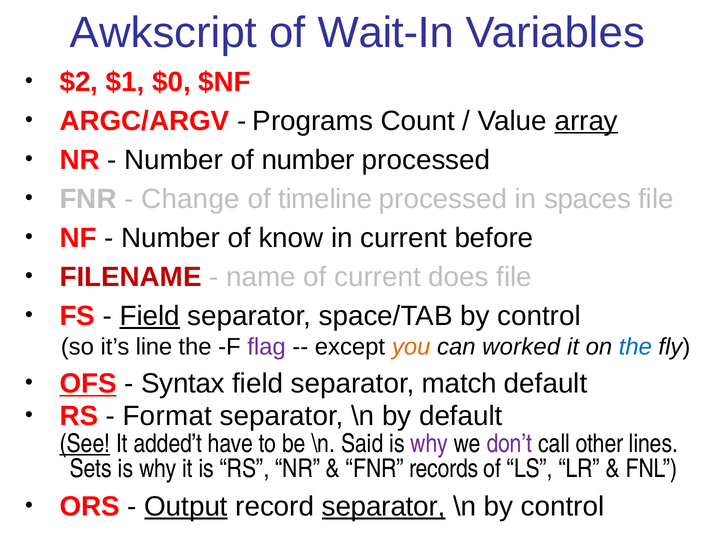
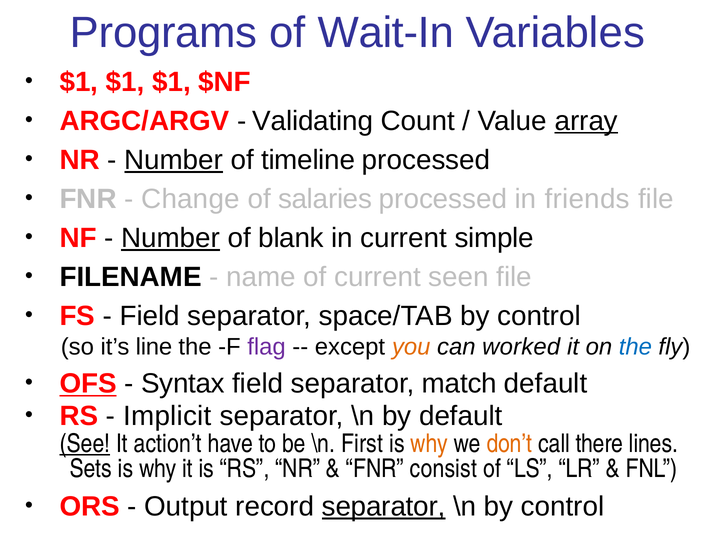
Awkscript: Awkscript -> Programs
$2 at (79, 82): $2 -> $1
$0 at (171, 82): $0 -> $1
Programs: Programs -> Validating
Number at (174, 160) underline: none -> present
of number: number -> timeline
timeline: timeline -> salaries
spaces: spaces -> friends
Number at (171, 238) underline: none -> present
know: know -> blank
before: before -> simple
FILENAME colour: red -> black
does: does -> seen
Field at (150, 316) underline: present -> none
Format: Format -> Implicit
added’t: added’t -> action’t
Said: Said -> First
why at (429, 444) colour: purple -> orange
don’t colour: purple -> orange
other: other -> there
records: records -> consist
Output underline: present -> none
